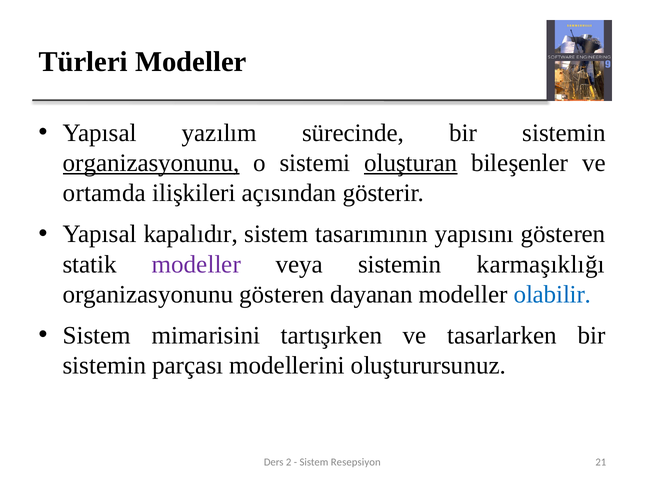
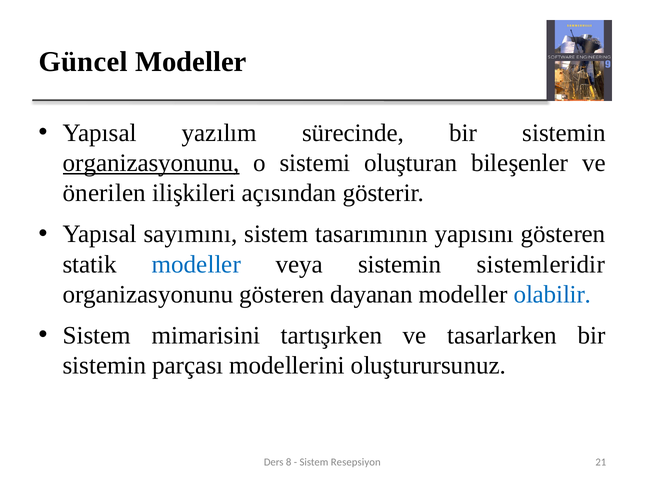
Türleri: Türleri -> Güncel
oluşturan underline: present -> none
ortamda: ortamda -> önerilen
kapalıdır: kapalıdır -> sayımını
modeller at (196, 264) colour: purple -> blue
karmaşıklığı: karmaşıklığı -> sistemleridir
2: 2 -> 8
